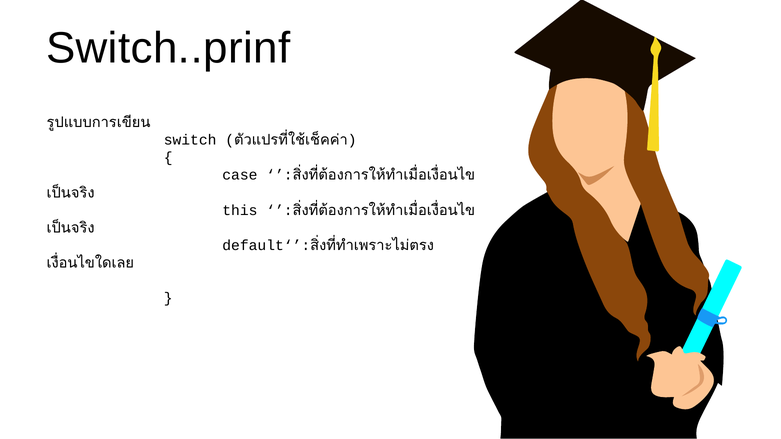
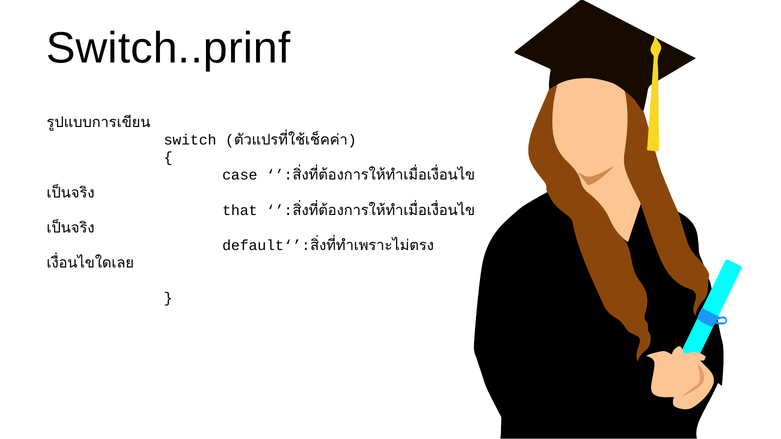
this: this -> that
